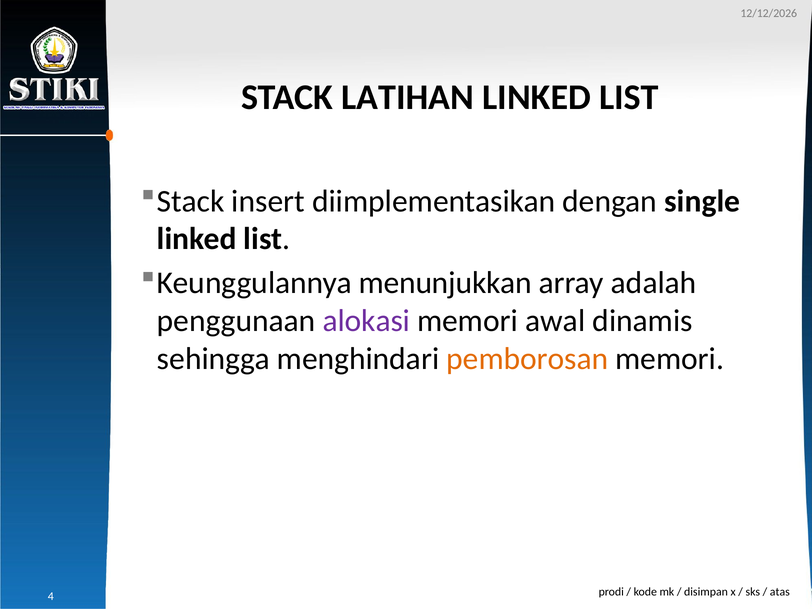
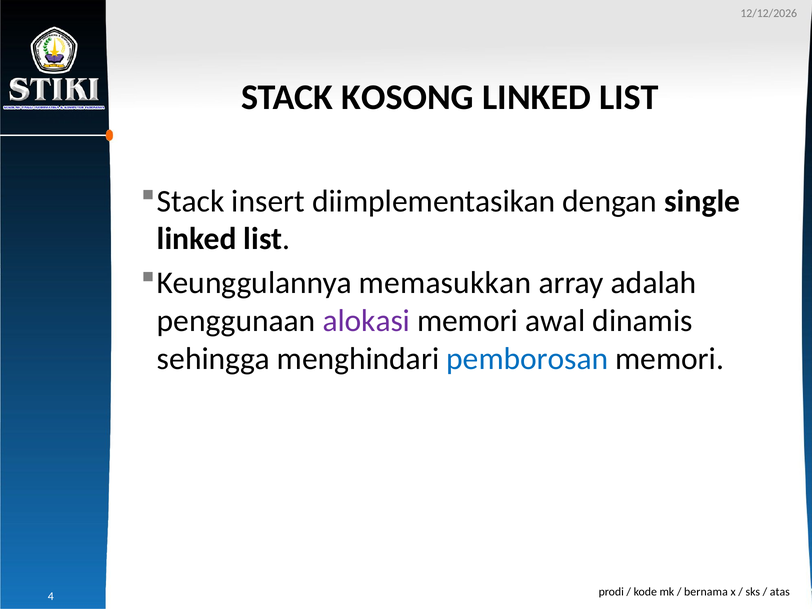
LATIHAN: LATIHAN -> KOSONG
menunjukkan: menunjukkan -> memasukkan
pemborosan colour: orange -> blue
disimpan: disimpan -> bernama
